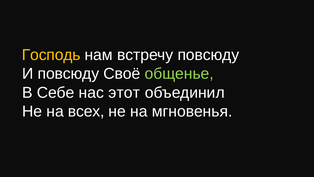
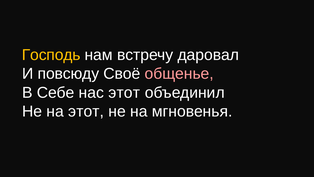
встречу повсюду: повсюду -> даровал
общенье colour: light green -> pink
на всех: всех -> этот
